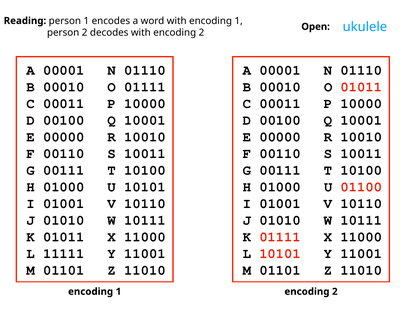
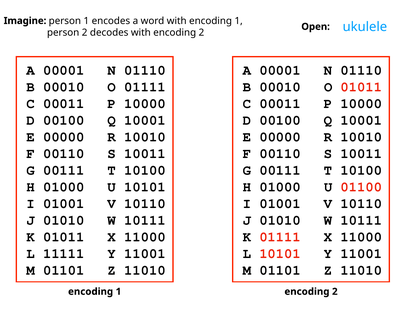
Reading: Reading -> Imagine
